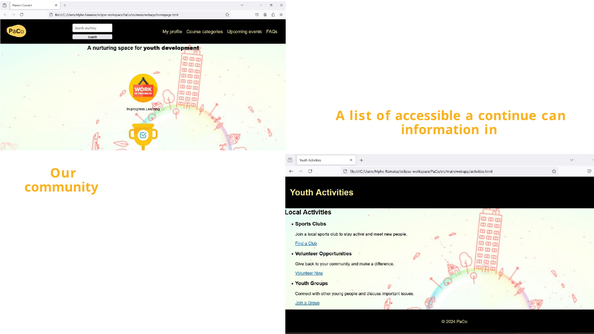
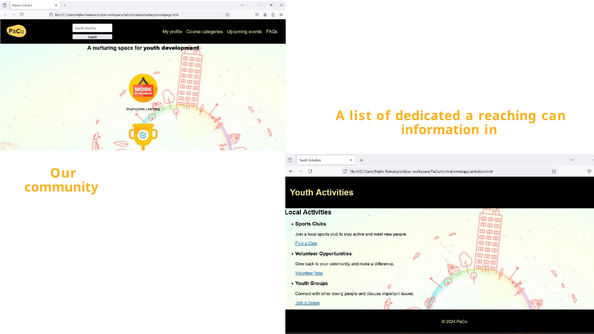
accessible: accessible -> dedicated
continue: continue -> reaching
